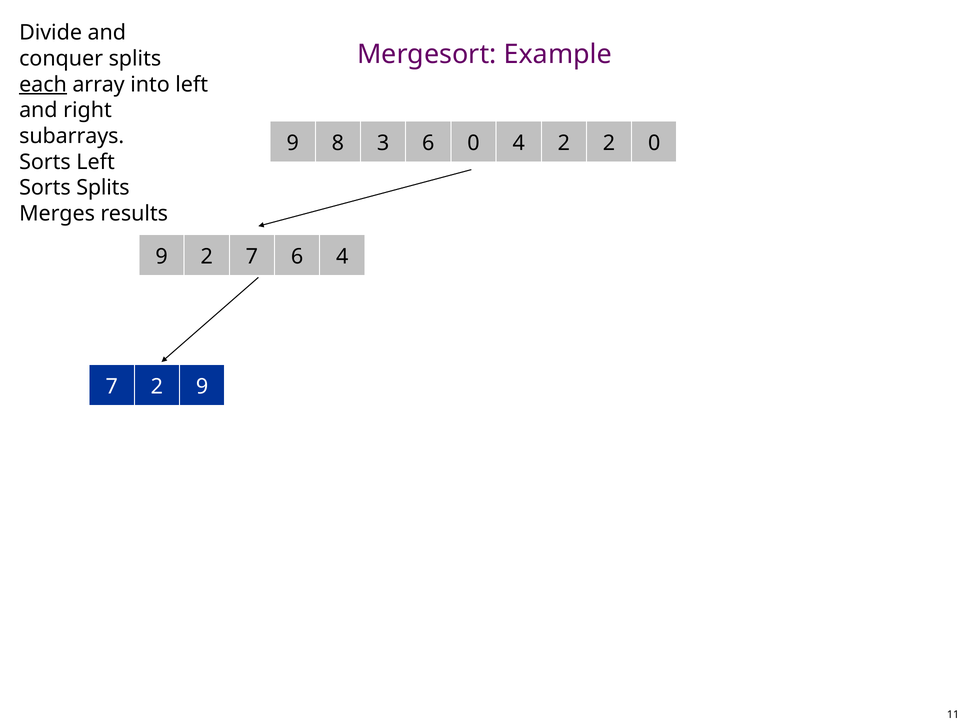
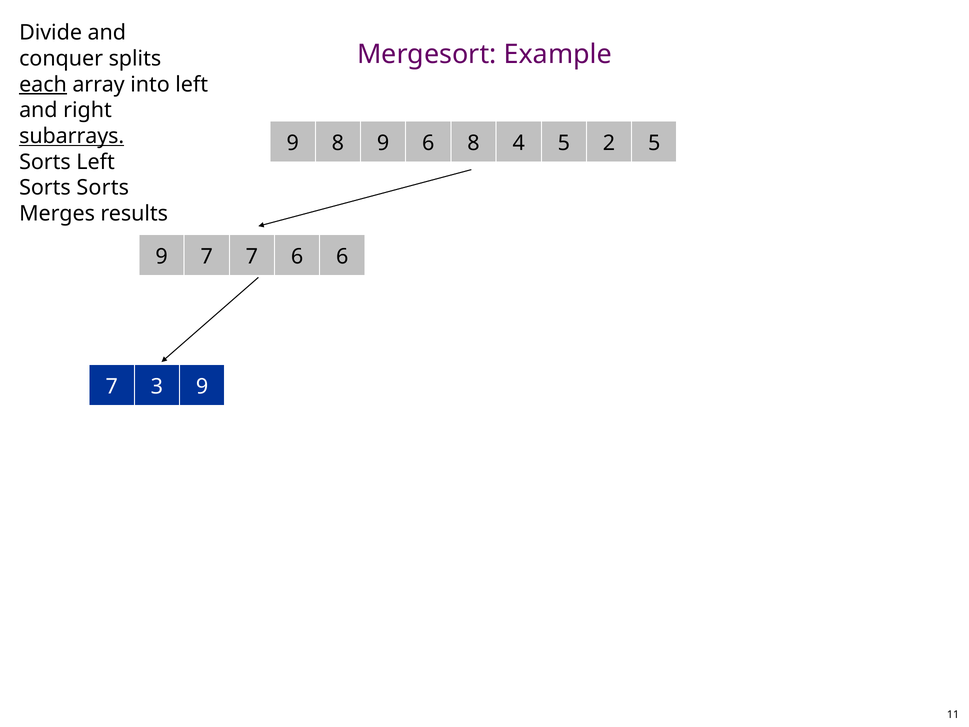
subarrays underline: none -> present
3 at (383, 143): 3 -> 9
6 0: 0 -> 8
4 2: 2 -> 5
2 0: 0 -> 5
Sorts Splits: Splits -> Sorts
2 at (207, 257): 2 -> 7
6 4: 4 -> 6
7 2: 2 -> 3
